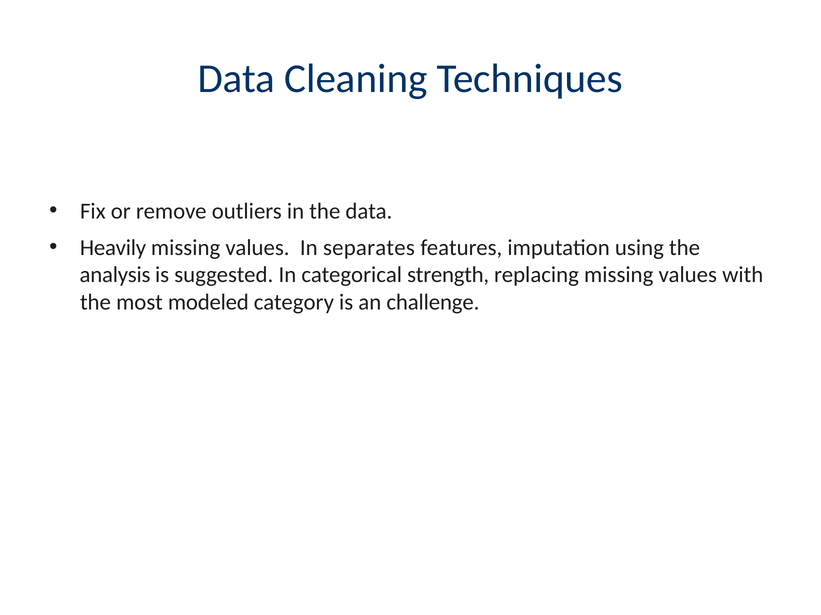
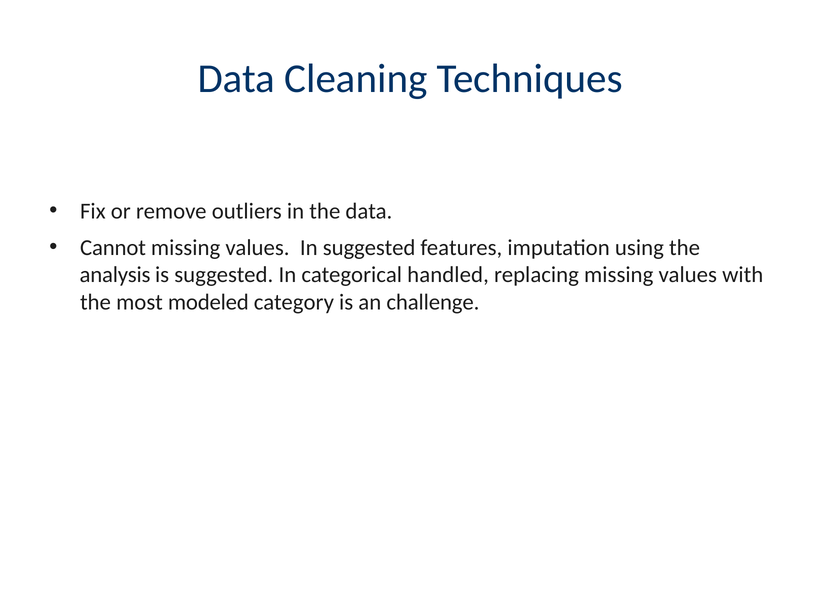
Heavily: Heavily -> Cannot
In separates: separates -> suggested
strength: strength -> handled
